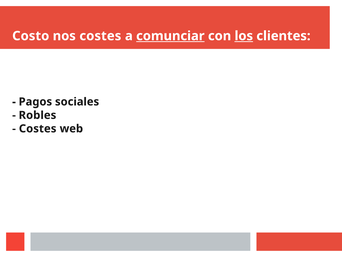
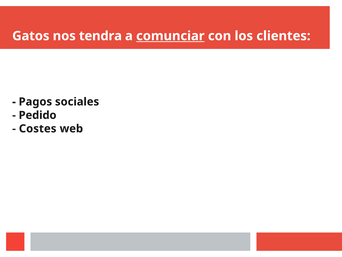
Costo: Costo -> Gatos
nos costes: costes -> tendra
los underline: present -> none
Robles: Robles -> Pedido
